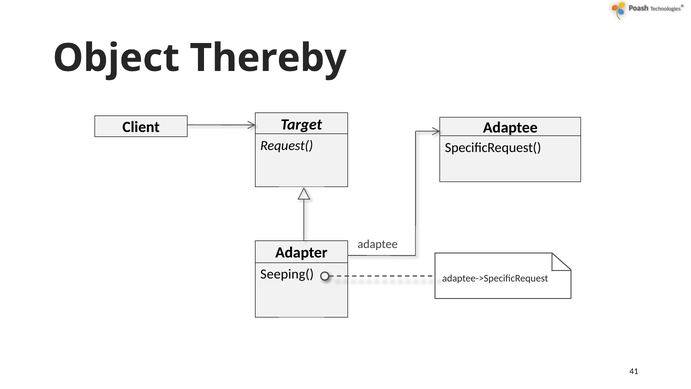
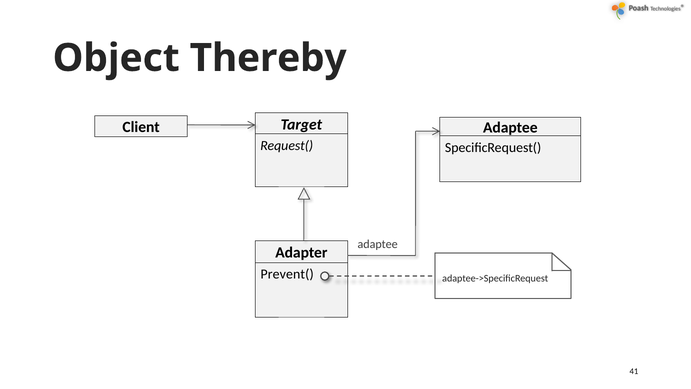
Seeping(: Seeping( -> Prevent(
